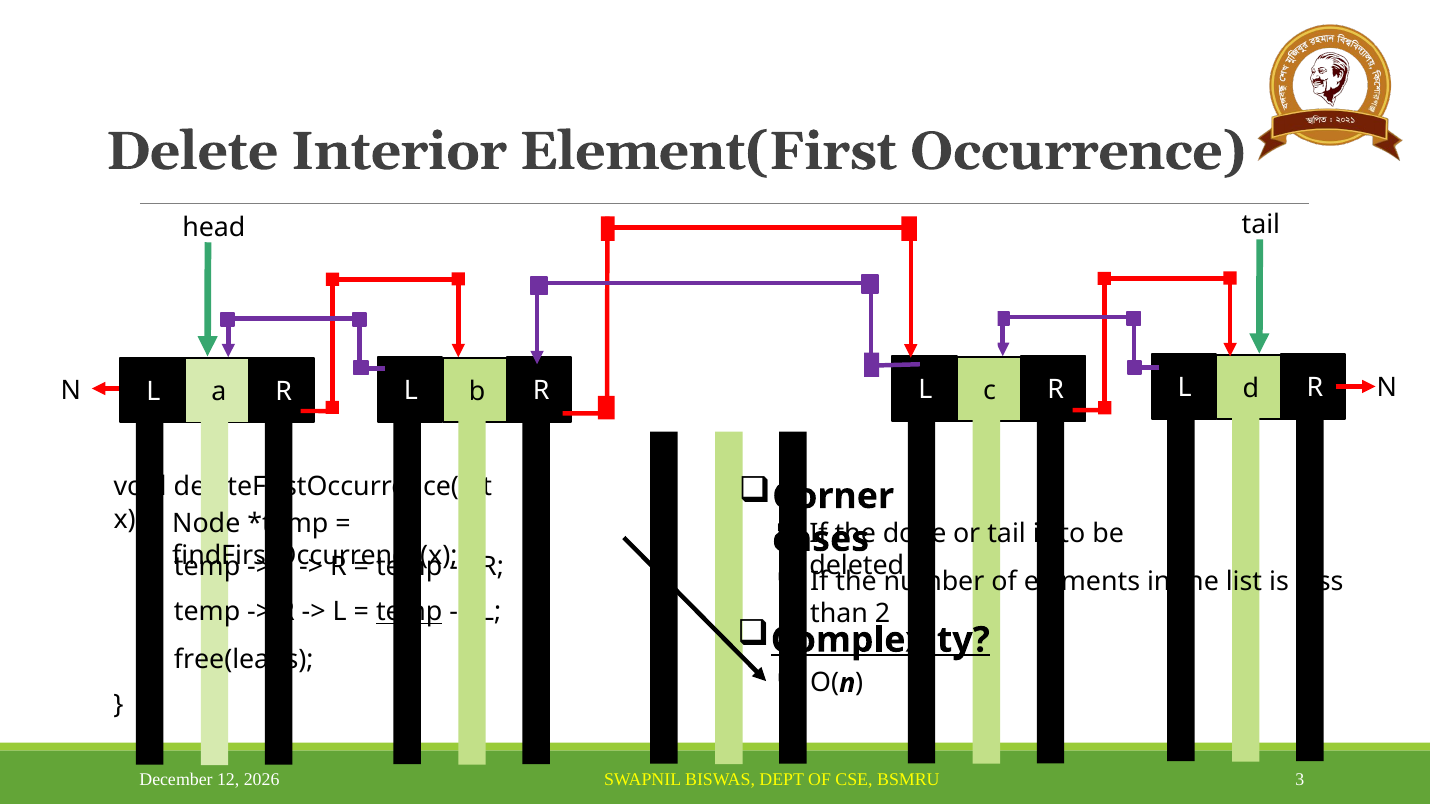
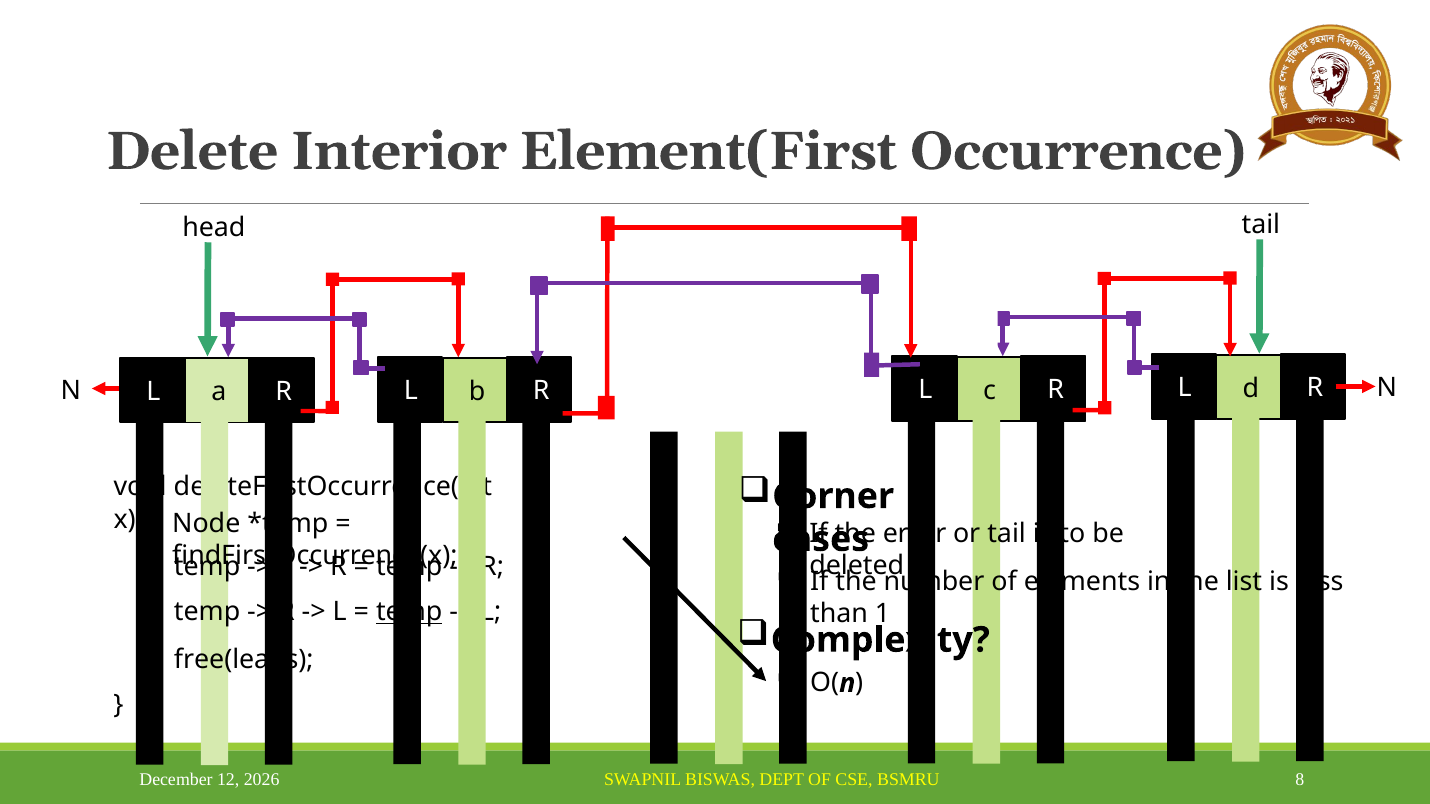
done: done -> error
2: 2 -> 1
Complexity underline: present -> none
3: 3 -> 8
